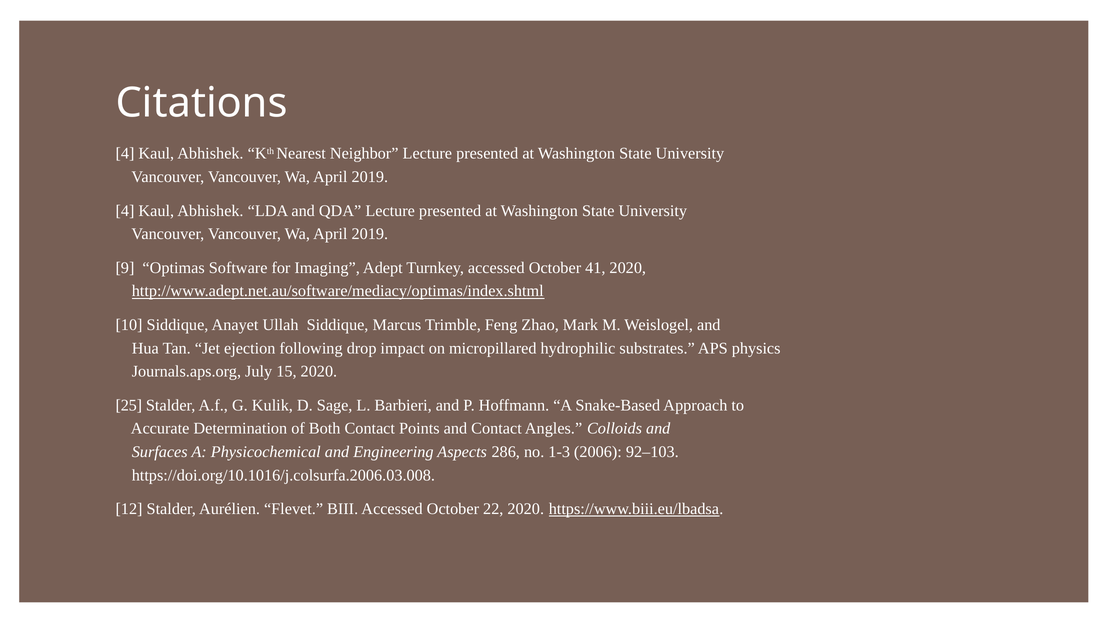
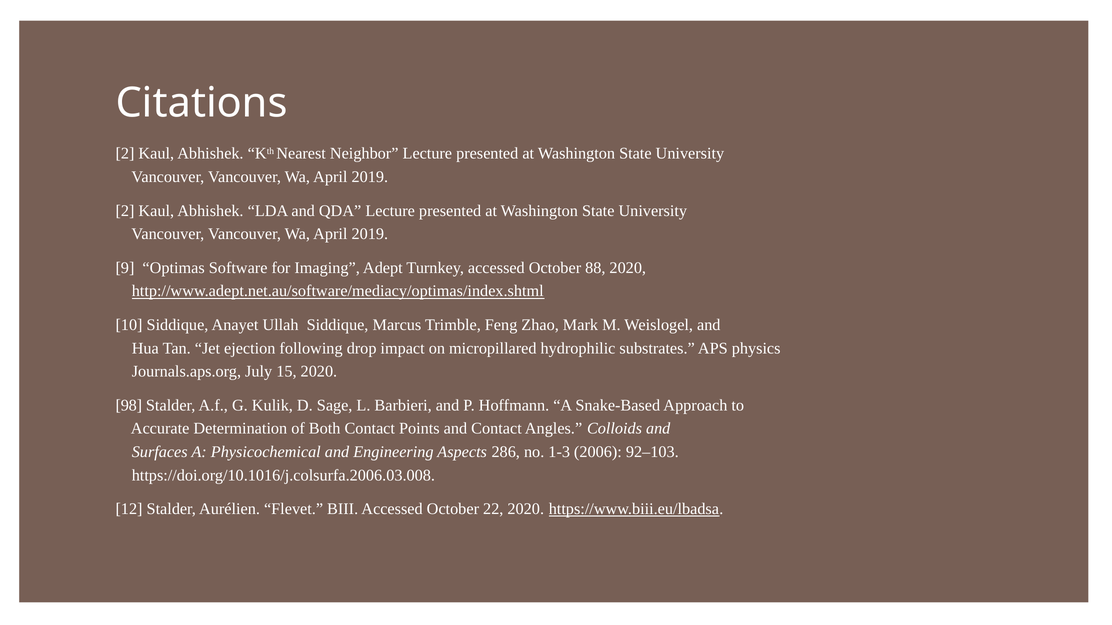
4 at (125, 154): 4 -> 2
4 at (125, 211): 4 -> 2
41: 41 -> 88
25: 25 -> 98
